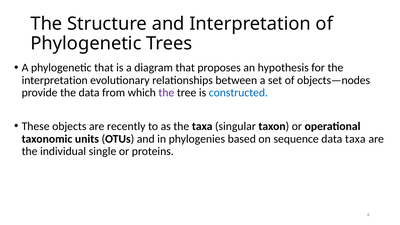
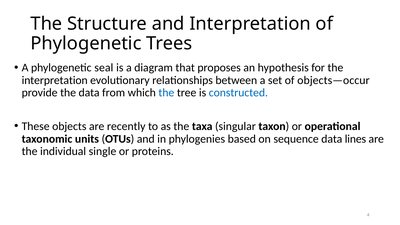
phylogenetic that: that -> seal
objects—nodes: objects—nodes -> objects—occur
the at (166, 93) colour: purple -> blue
data taxa: taxa -> lines
